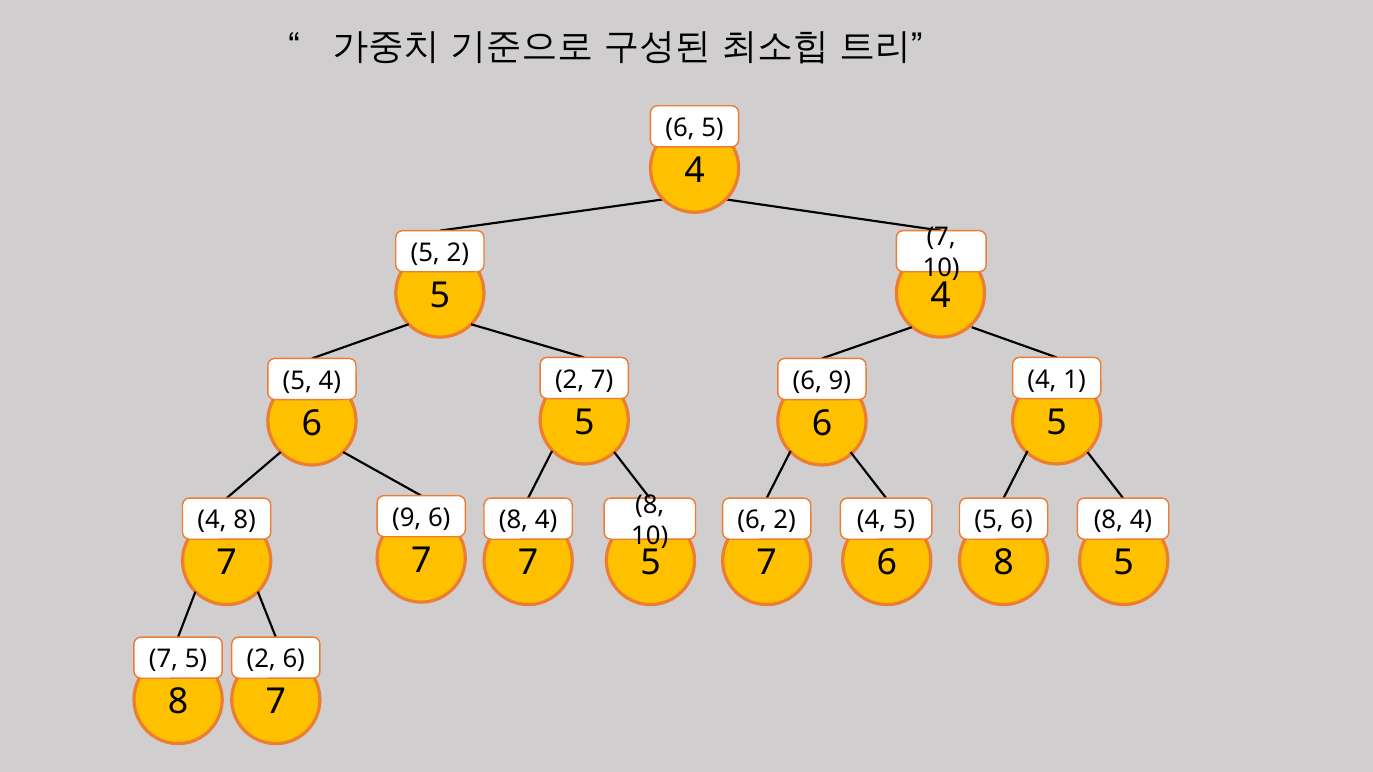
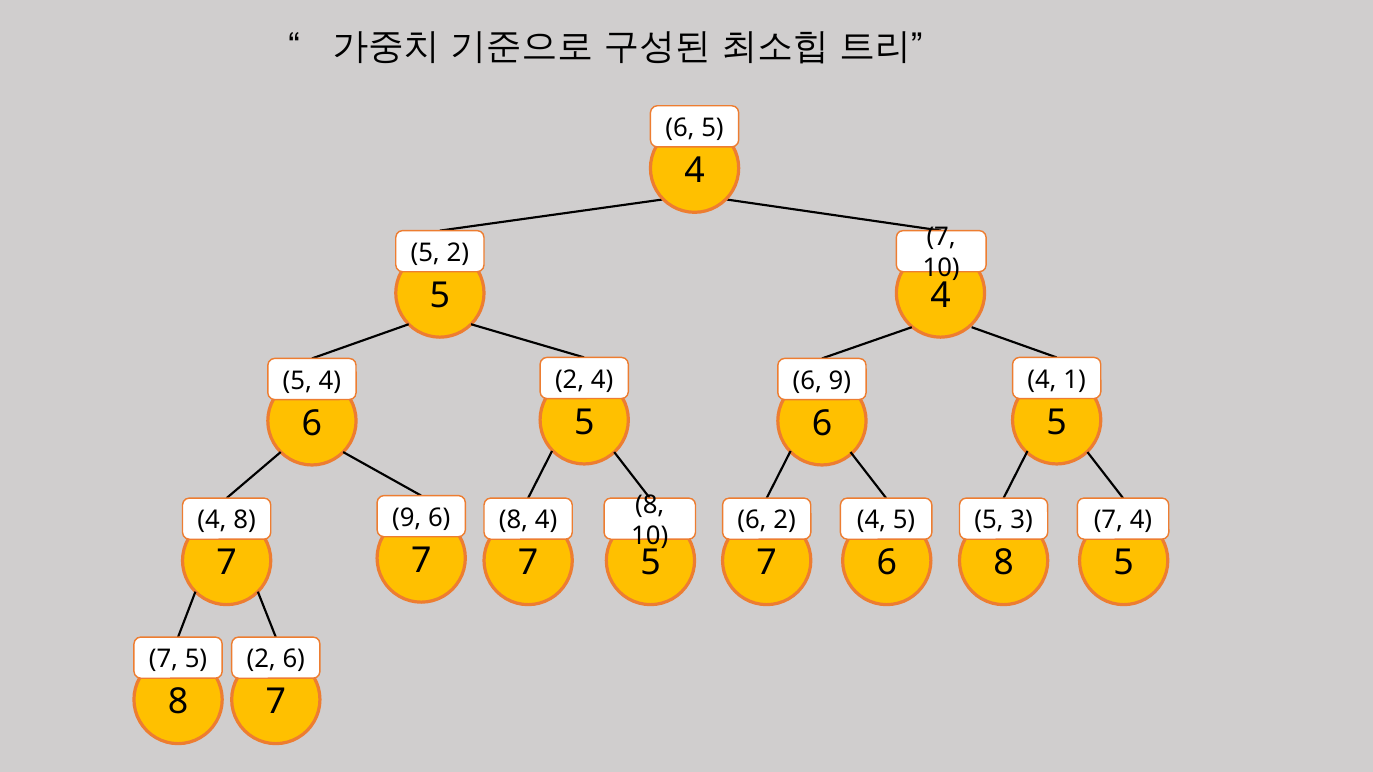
7 at (602, 380): 7 -> 4
5 6: 6 -> 3
8 at (1108, 521): 8 -> 7
